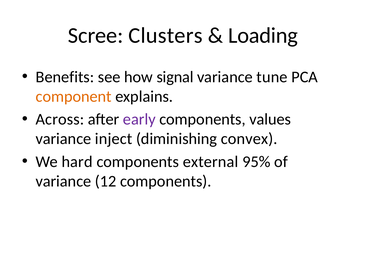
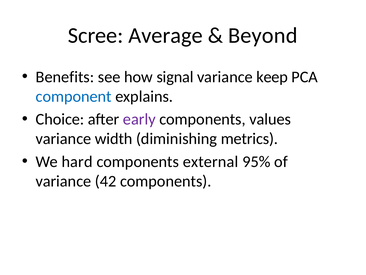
Clusters: Clusters -> Average
Loading: Loading -> Beyond
tune: tune -> keep
component colour: orange -> blue
Across: Across -> Choice
inject: inject -> width
convex: convex -> metrics
12: 12 -> 42
